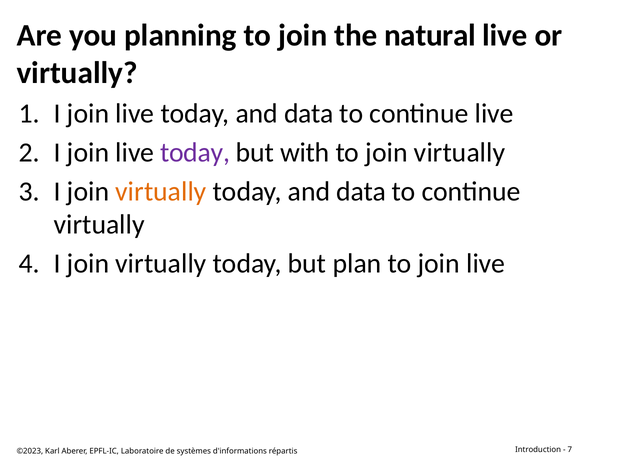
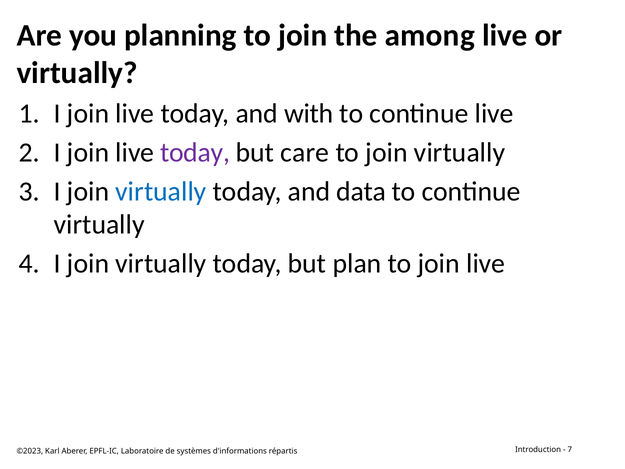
natural: natural -> among
live today and data: data -> with
with: with -> care
virtually at (161, 191) colour: orange -> blue
